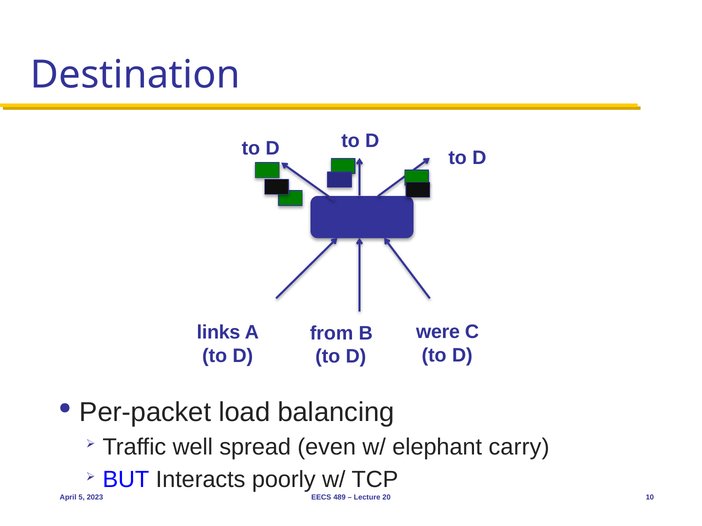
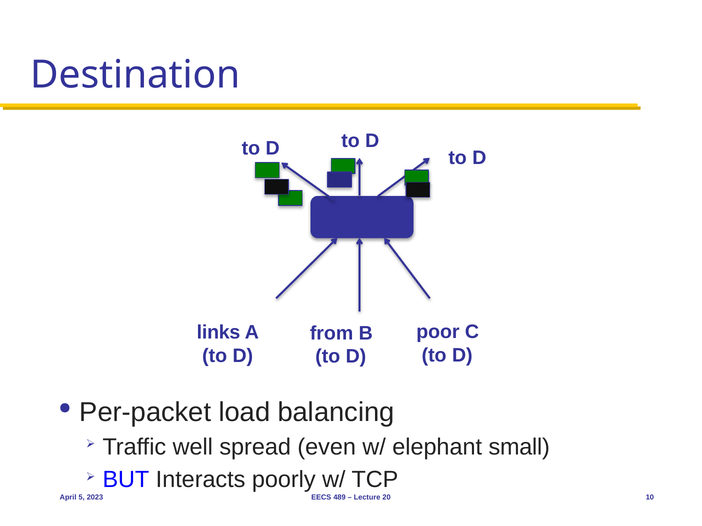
were: were -> poor
carry: carry -> small
